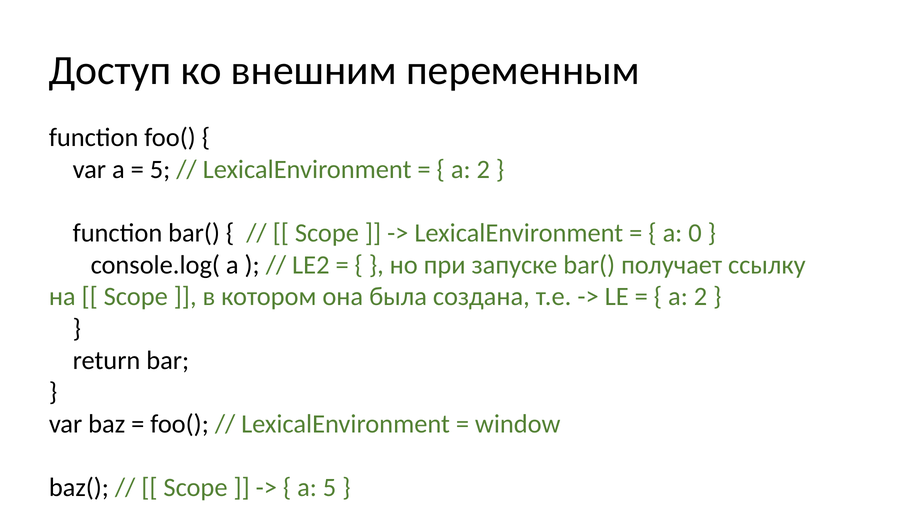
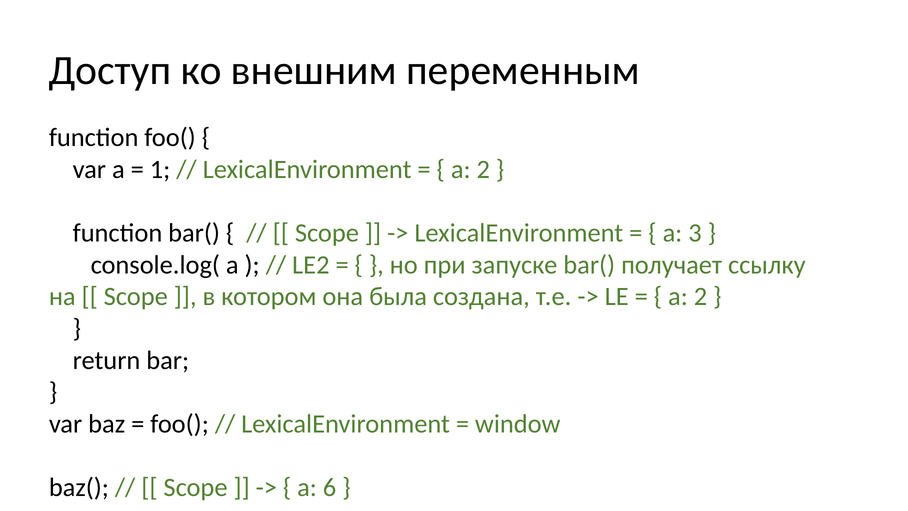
5 at (160, 169): 5 -> 1
0: 0 -> 3
a 5: 5 -> 6
